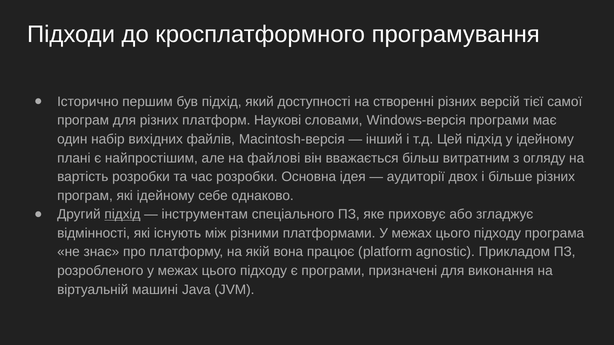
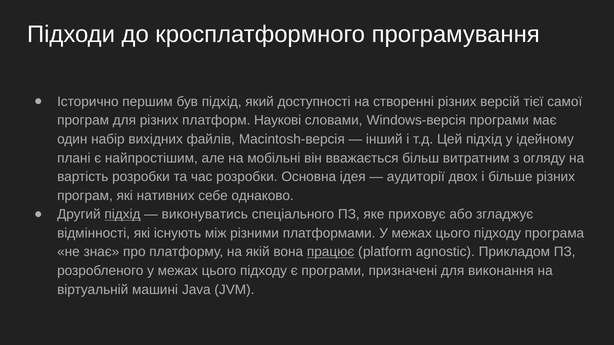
файлові: файлові -> мобільні
які ідейному: ідейному -> нативних
інструментам: інструментам -> виконуватись
працює underline: none -> present
